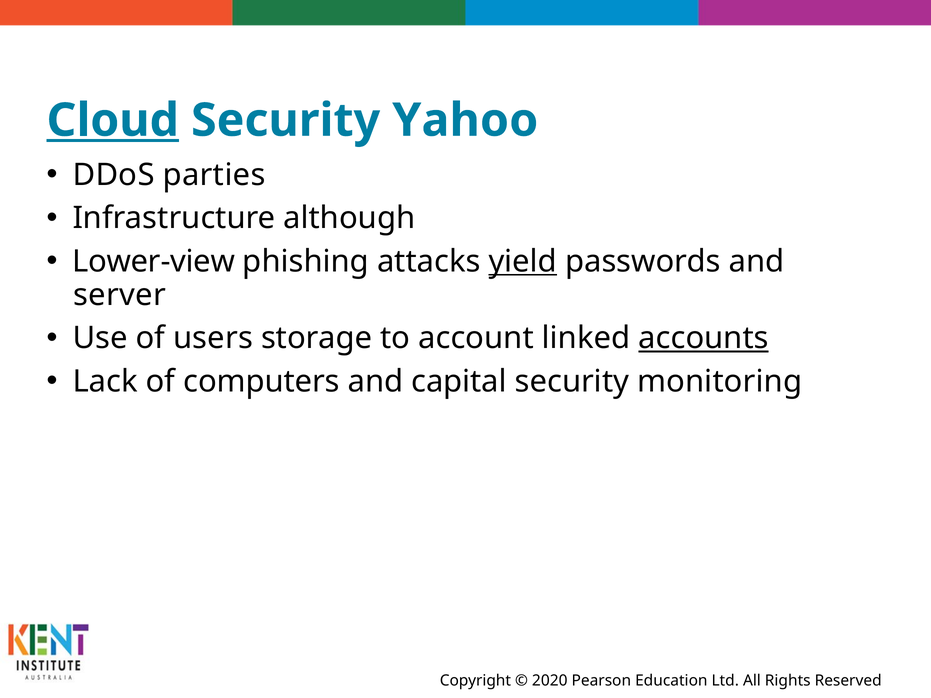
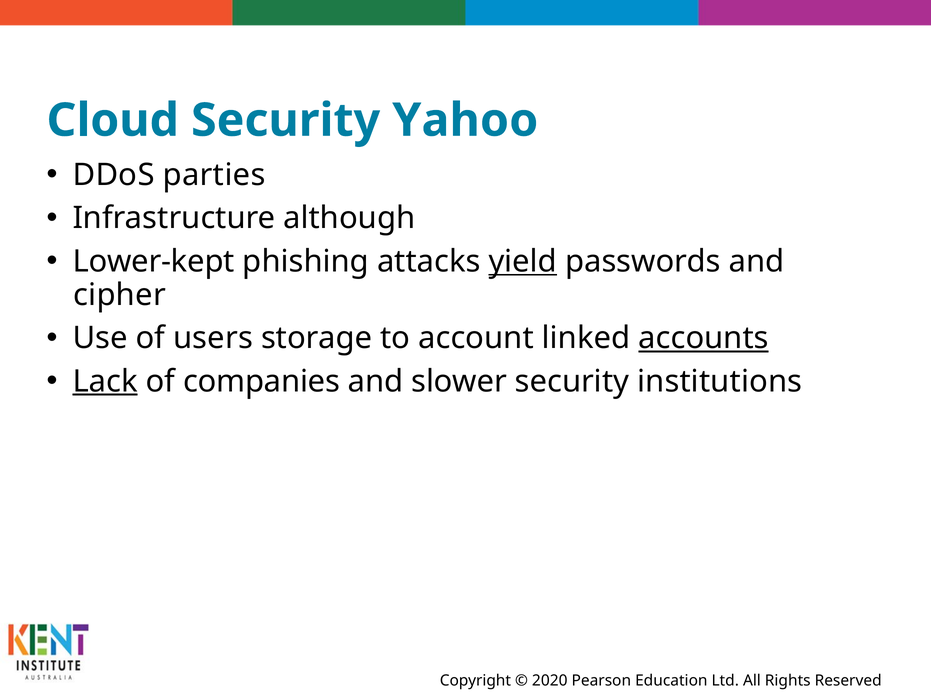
Cloud underline: present -> none
Lower-view: Lower-view -> Lower-kept
server: server -> cipher
Lack underline: none -> present
computers: computers -> companies
capital: capital -> slower
monitoring: monitoring -> institutions
